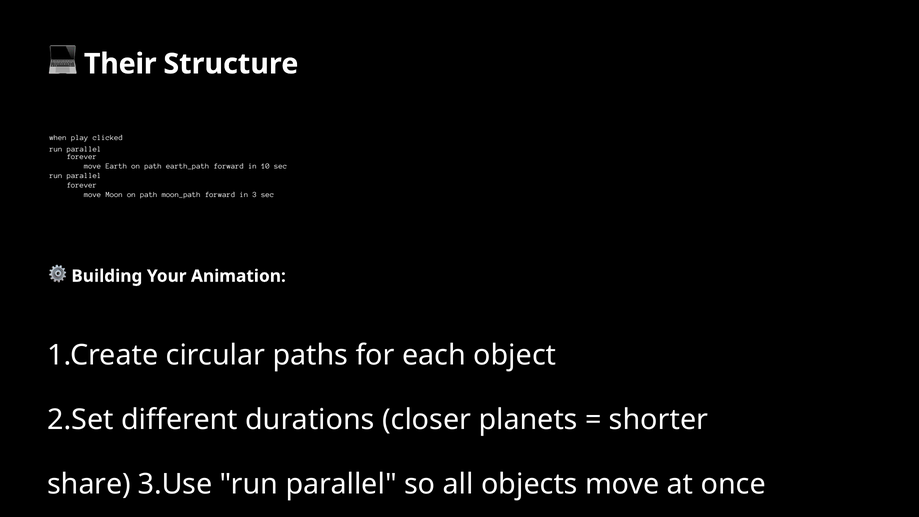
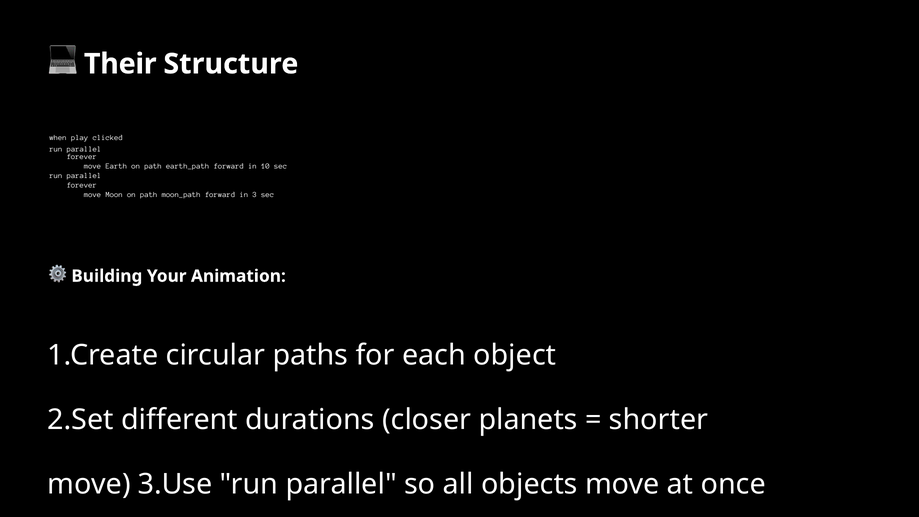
share at (89, 484): share -> move
